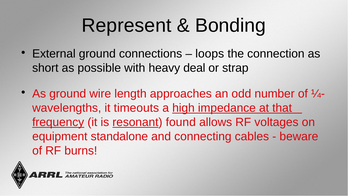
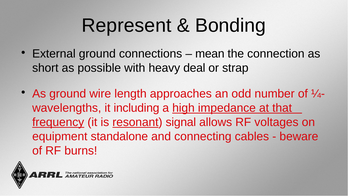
loops: loops -> mean
timeouts: timeouts -> including
found: found -> signal
